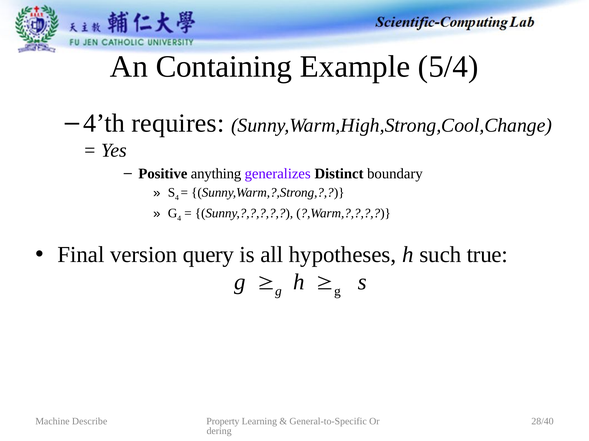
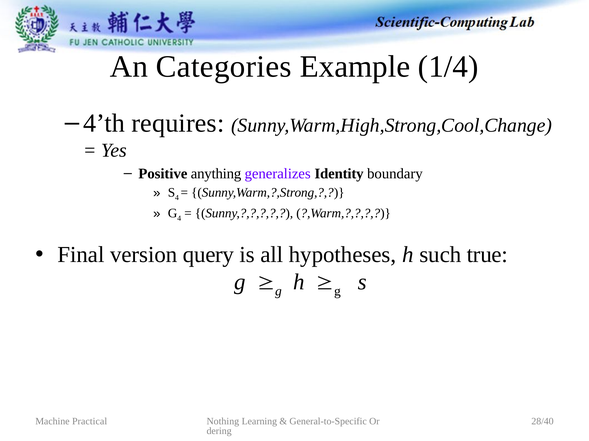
Containing: Containing -> Categories
5/4: 5/4 -> 1/4
Distinct: Distinct -> Identity
Describe: Describe -> Practical
Property: Property -> Nothing
